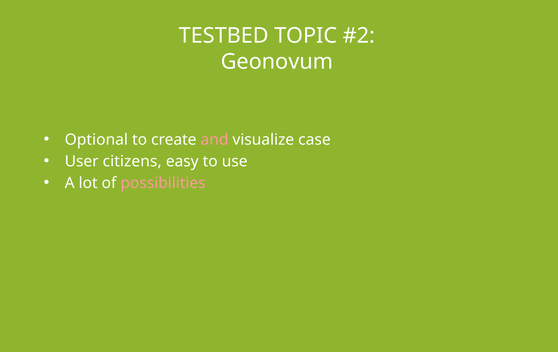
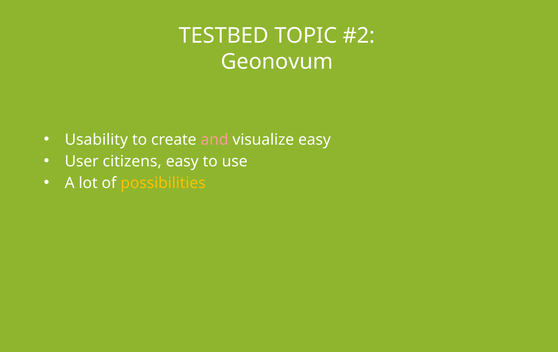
Optional: Optional -> Usability
visualize case: case -> easy
possibilities colour: pink -> yellow
